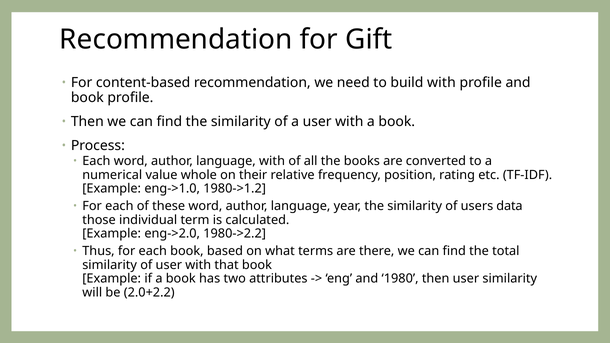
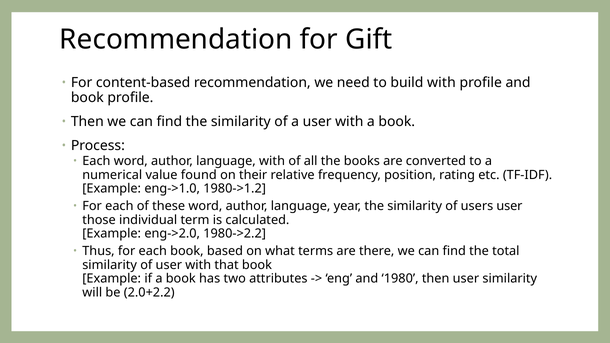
whole: whole -> found
users data: data -> user
